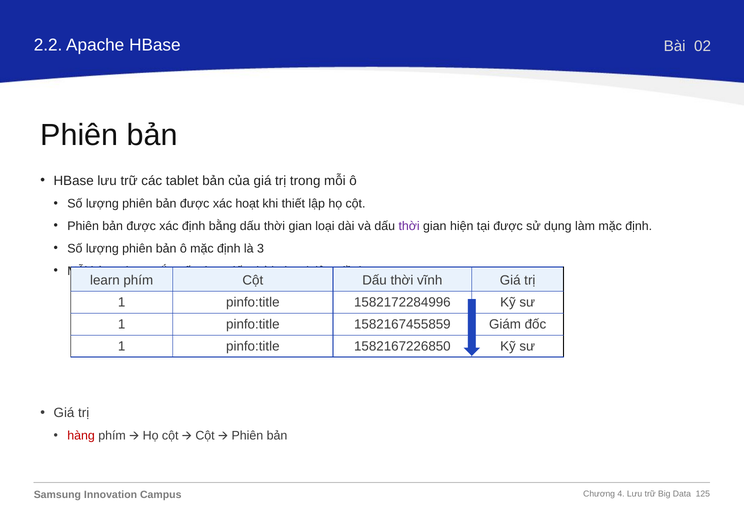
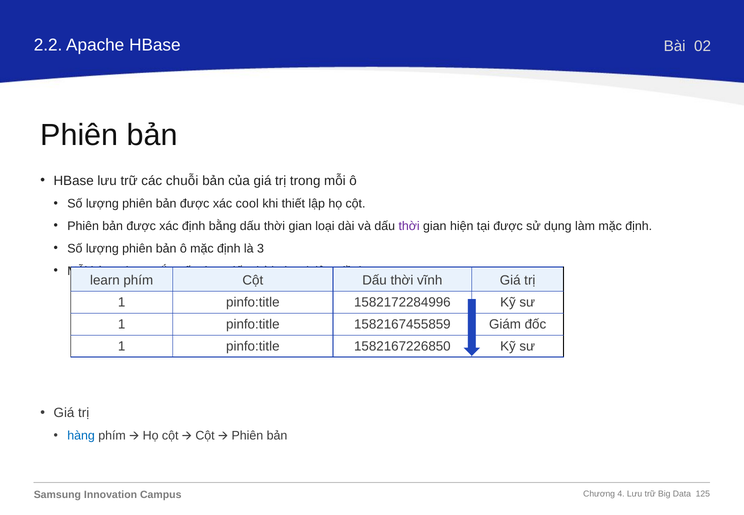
tablet: tablet -> chuỗi
hoạt: hoạt -> cool
hàng at (81, 436) colour: red -> blue
